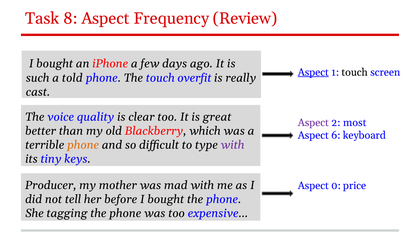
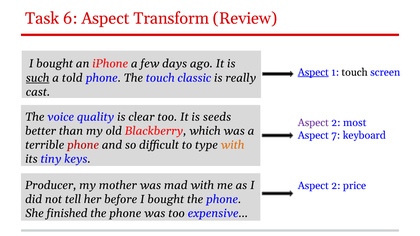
8: 8 -> 6
Frequency: Frequency -> Transform
such underline: none -> present
overfit: overfit -> classic
great: great -> seeds
6: 6 -> 7
phone at (83, 145) colour: orange -> red
with at (233, 145) colour: purple -> orange
0 at (336, 186): 0 -> 2
tagging: tagging -> finished
